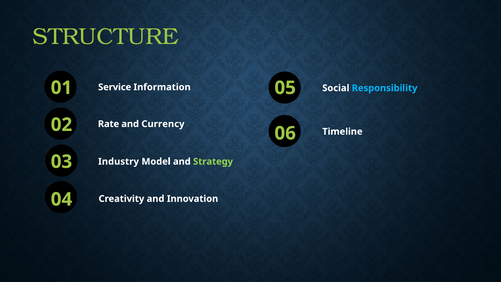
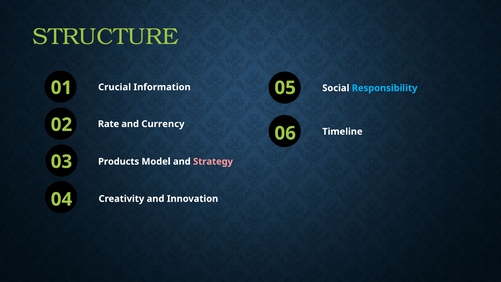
Service: Service -> Crucial
Industry: Industry -> Products
Strategy colour: light green -> pink
